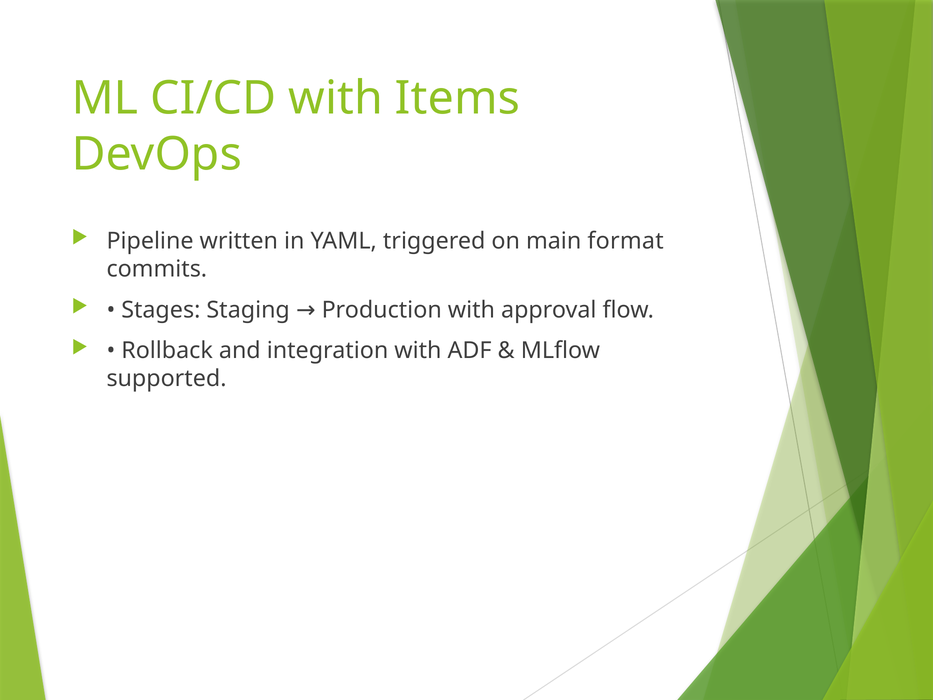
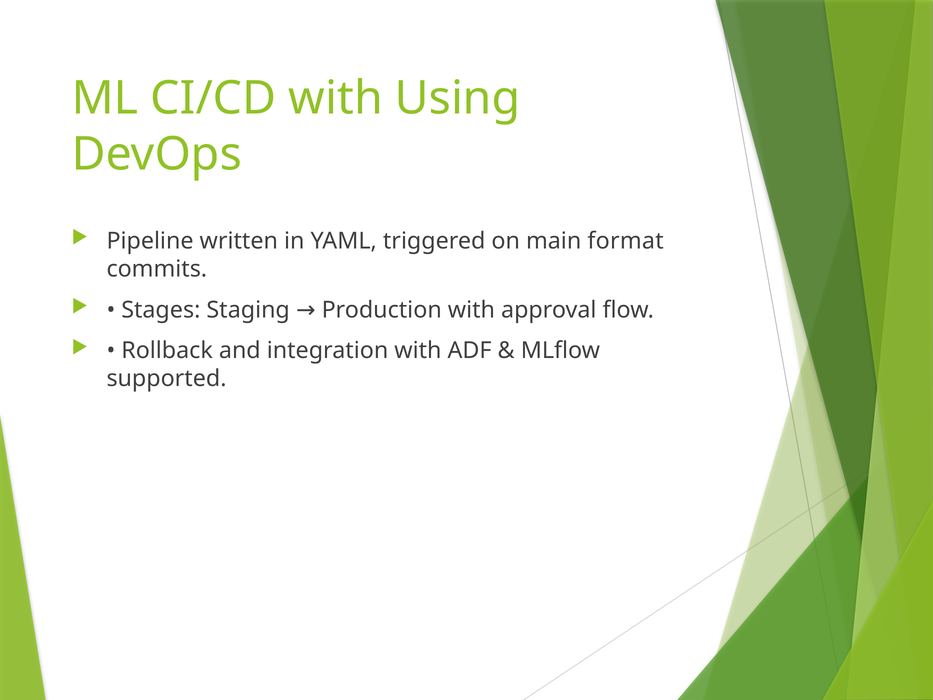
Items: Items -> Using
